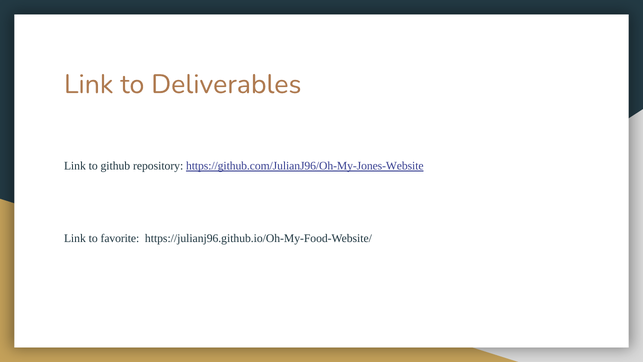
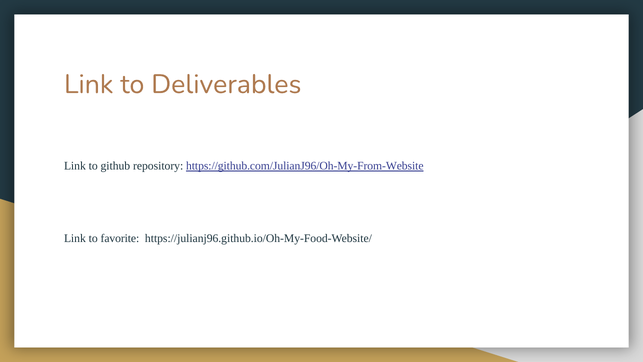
https://github.com/JulianJ96/Oh-My-Jones-Website: https://github.com/JulianJ96/Oh-My-Jones-Website -> https://github.com/JulianJ96/Oh-My-From-Website
